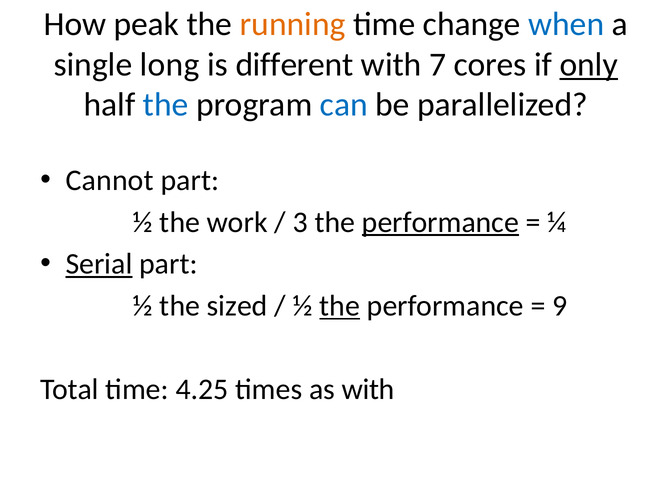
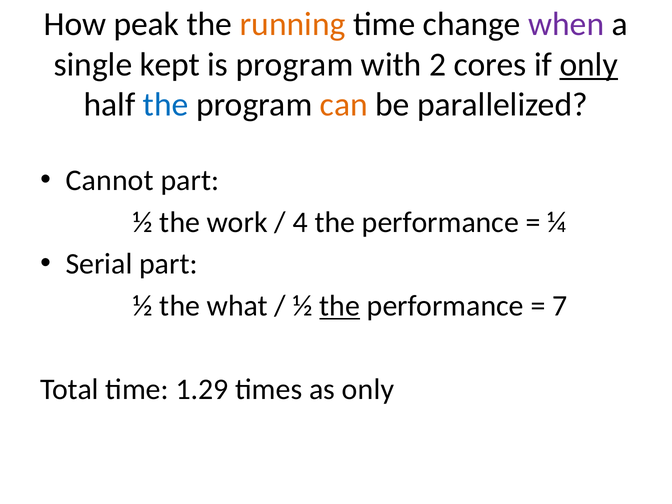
when colour: blue -> purple
long: long -> kept
is different: different -> program
7: 7 -> 2
can colour: blue -> orange
3: 3 -> 4
performance at (440, 222) underline: present -> none
Serial underline: present -> none
sized: sized -> what
9: 9 -> 7
4.25: 4.25 -> 1.29
as with: with -> only
